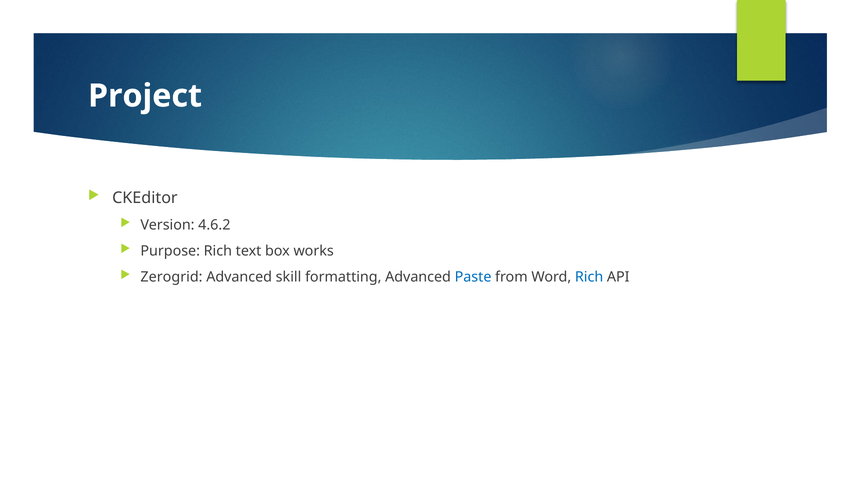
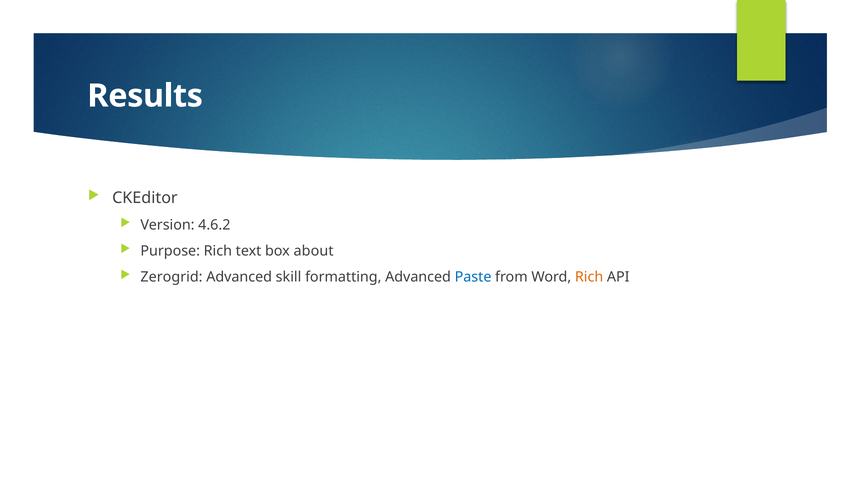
Project: Project -> Results
works: works -> about
Rich at (589, 277) colour: blue -> orange
